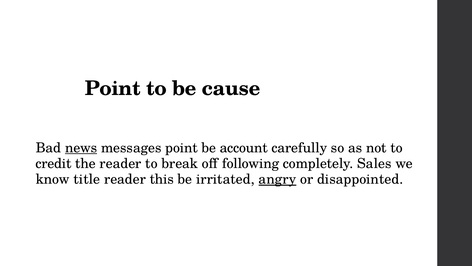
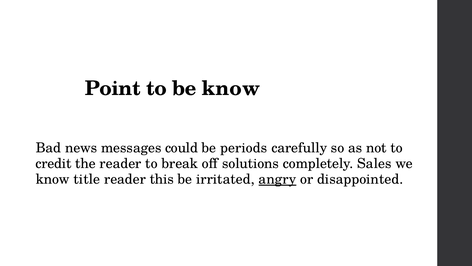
be cause: cause -> know
news underline: present -> none
messages point: point -> could
account: account -> periods
following: following -> solutions
